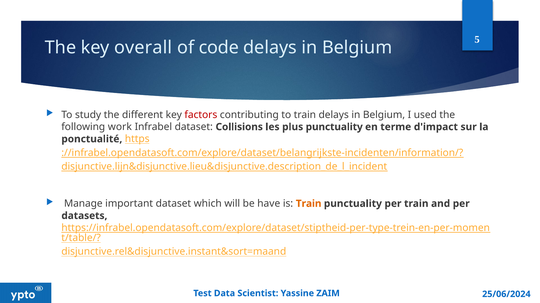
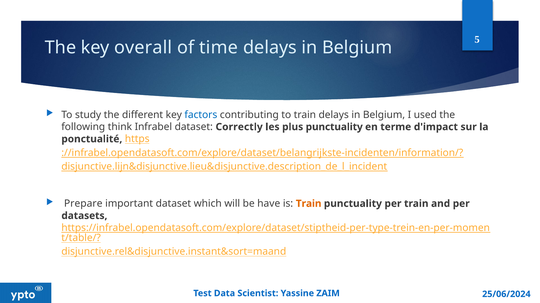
code: code -> time
factors colour: red -> blue
work: work -> think
Collisions: Collisions -> Correctly
Manage: Manage -> Prepare
